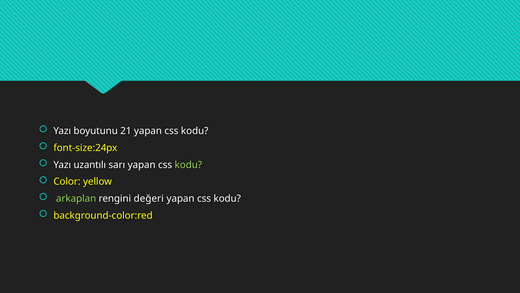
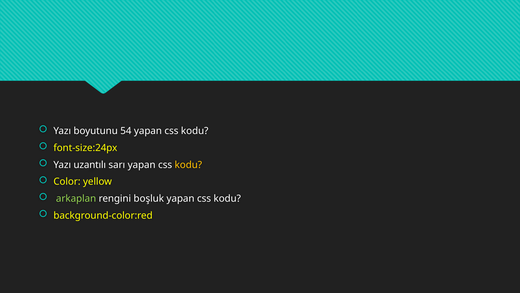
21: 21 -> 54
kodu at (188, 165) colour: light green -> yellow
değeri: değeri -> boşluk
